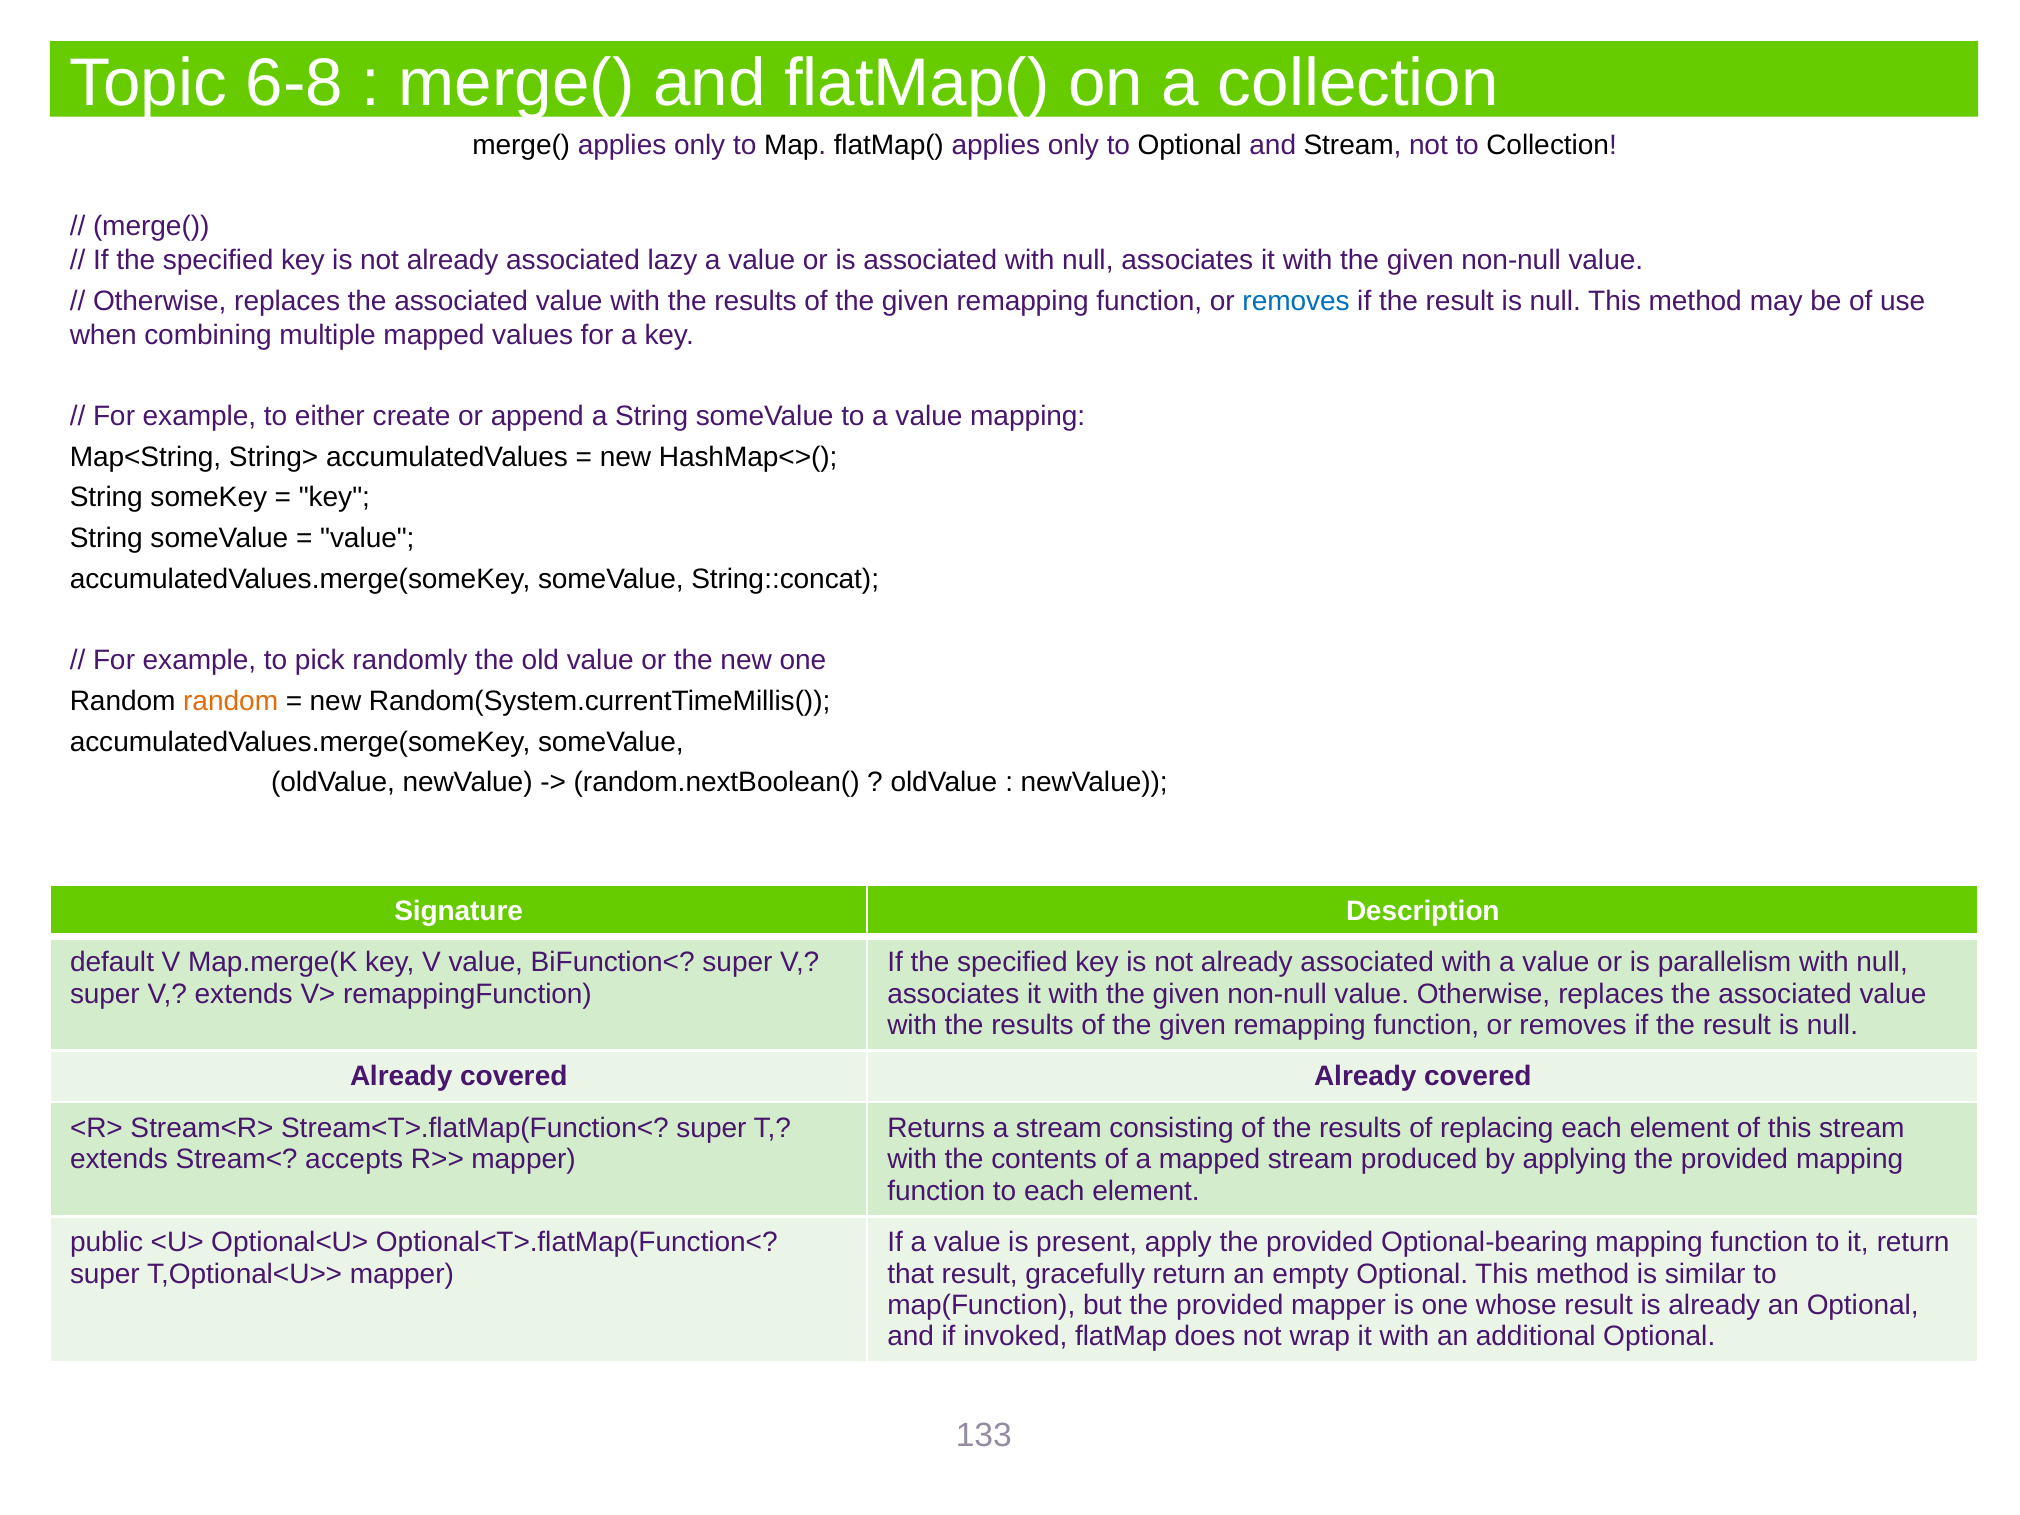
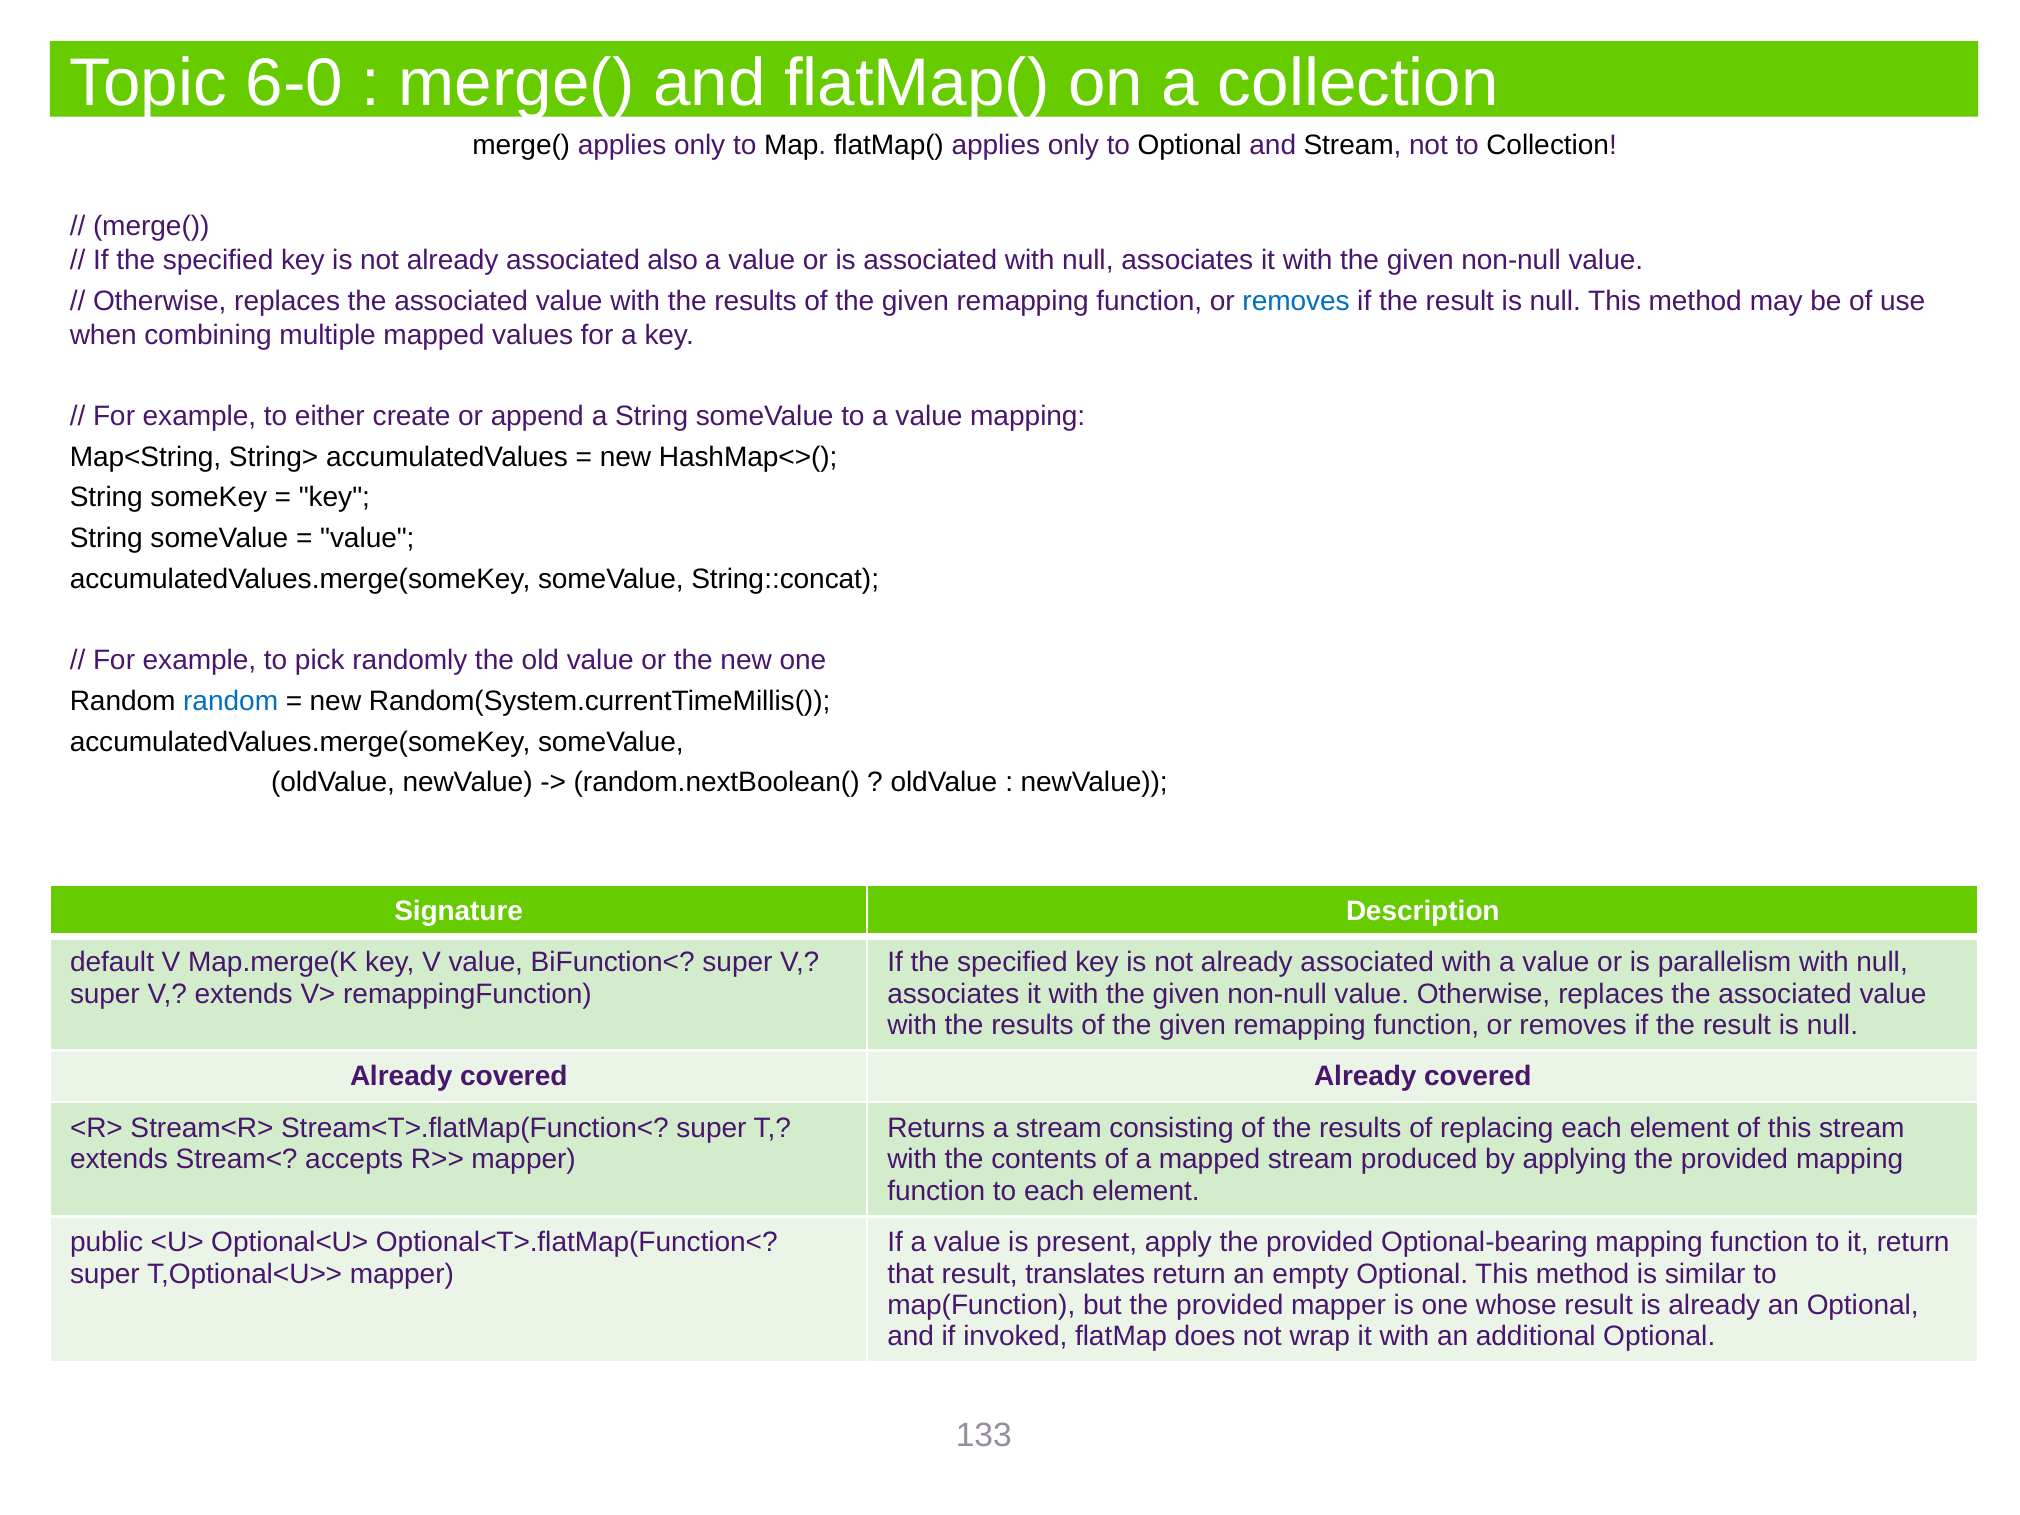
6-8: 6-8 -> 6-0
lazy: lazy -> also
random at (231, 701) colour: orange -> blue
gracefully: gracefully -> translates
